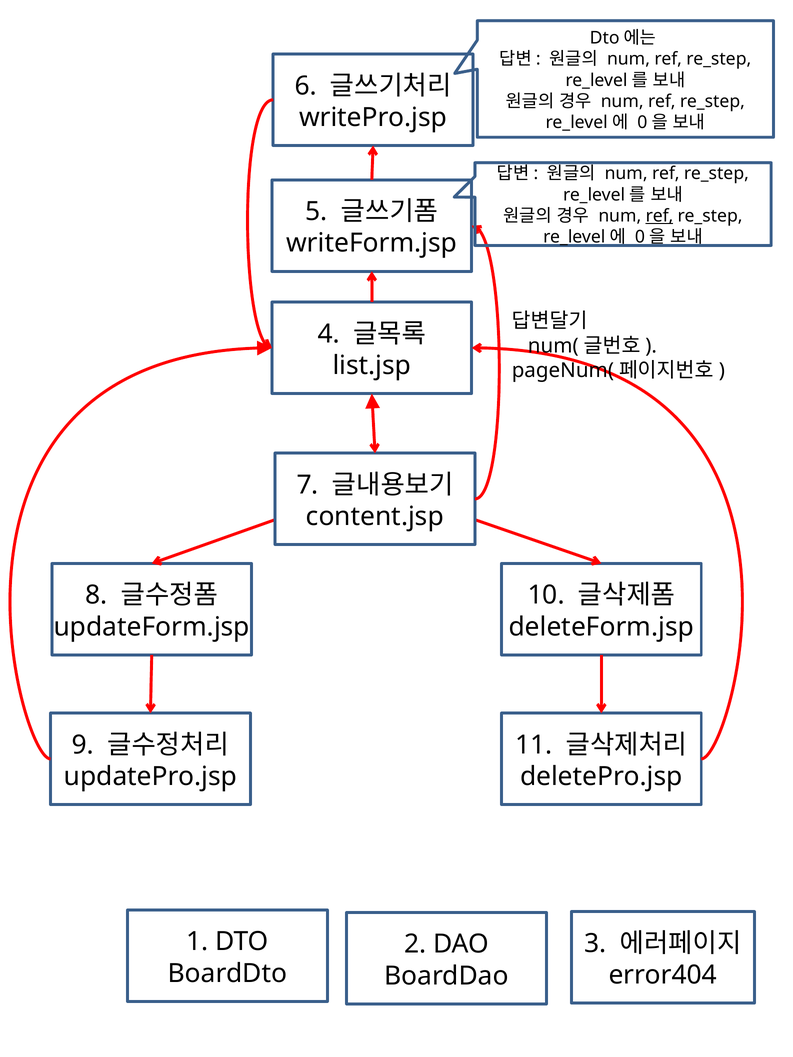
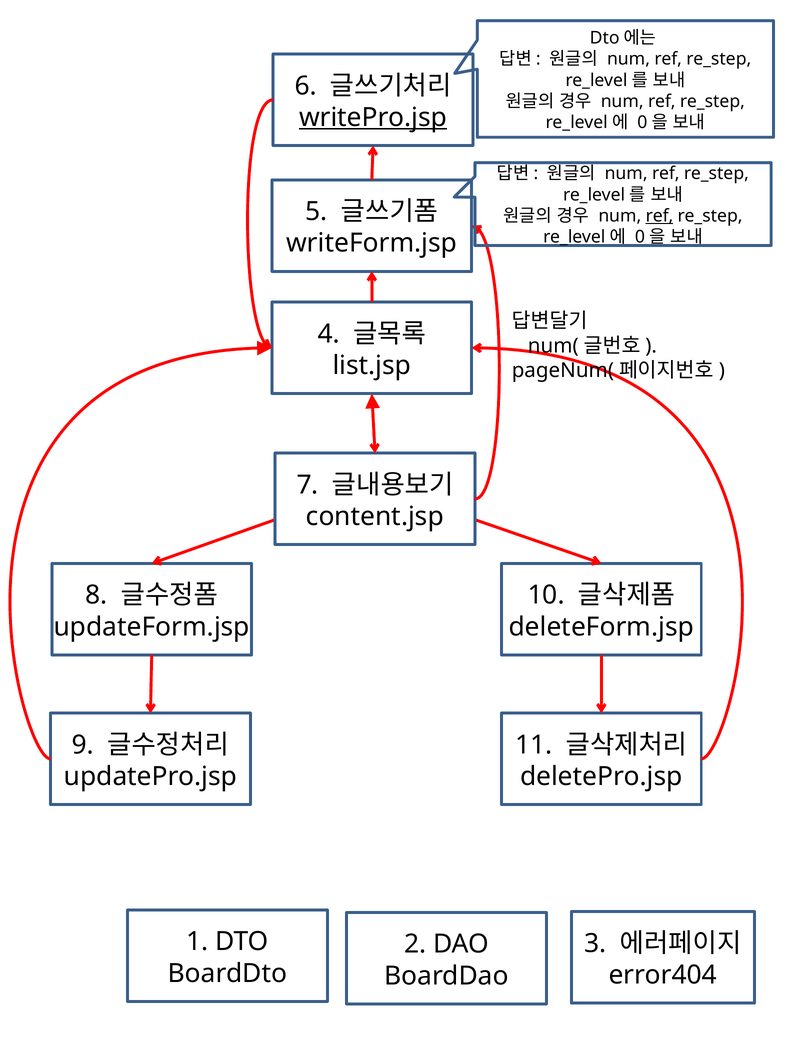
writePro.jsp underline: none -> present
